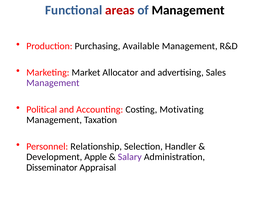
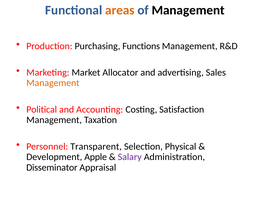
areas colour: red -> orange
Available: Available -> Functions
Management at (53, 83) colour: purple -> orange
Motivating: Motivating -> Satisfaction
Relationship: Relationship -> Transparent
Handler: Handler -> Physical
